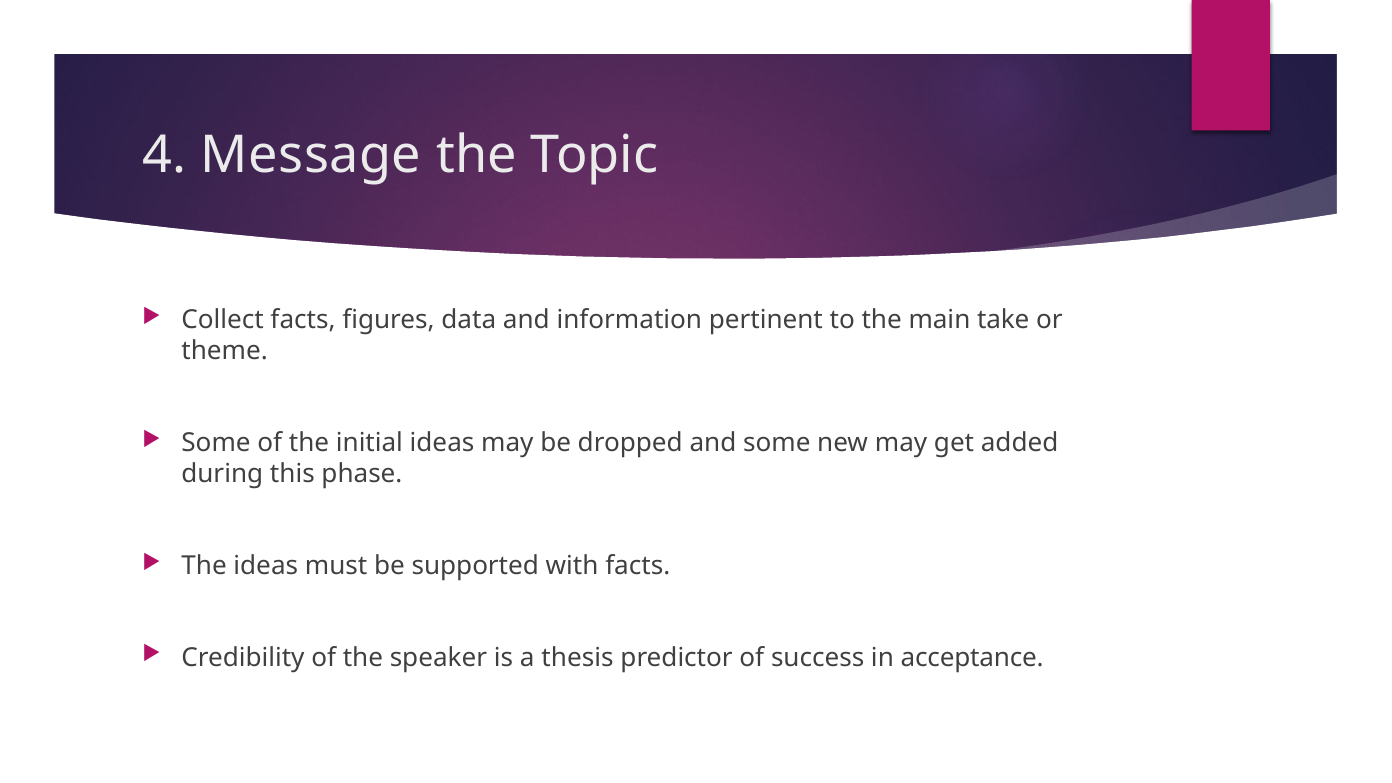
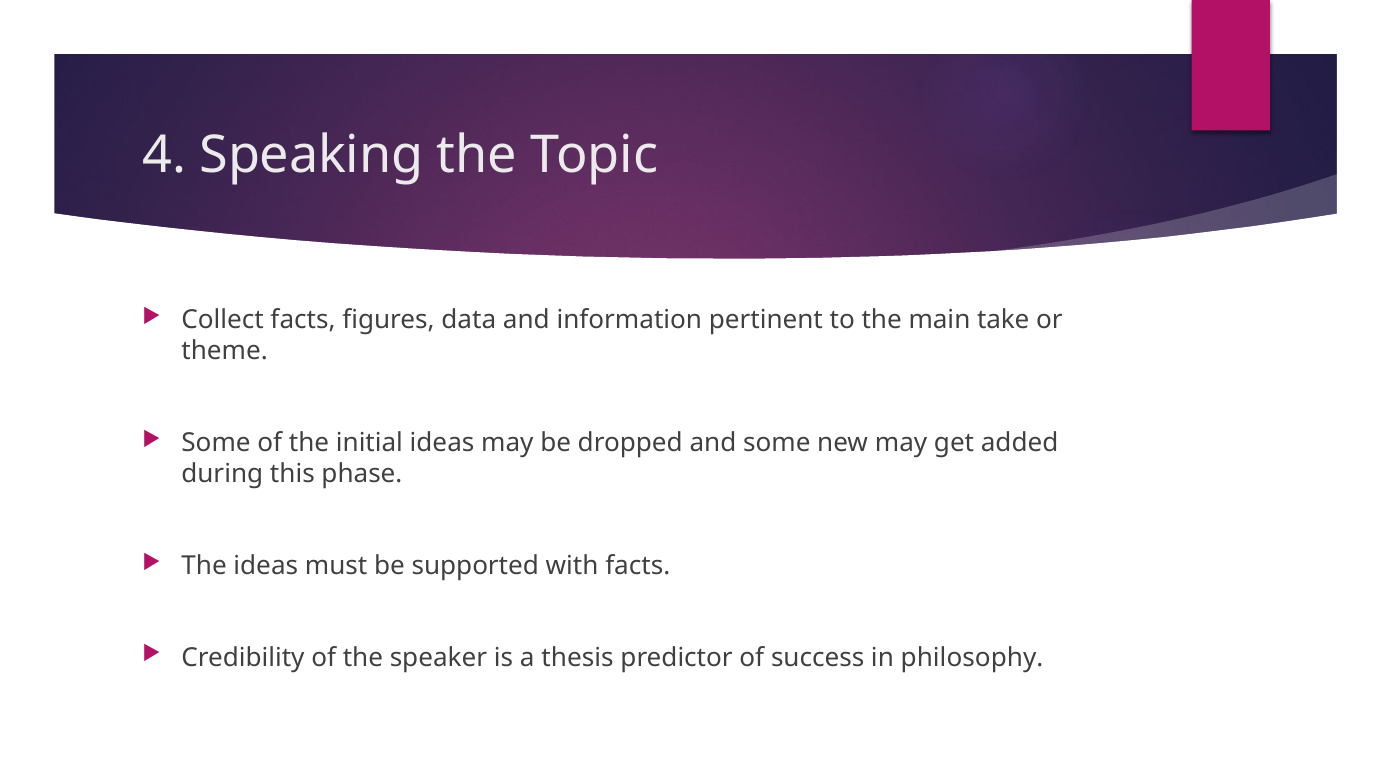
Message: Message -> Speaking
acceptance: acceptance -> philosophy
